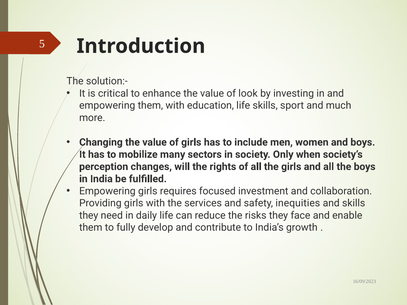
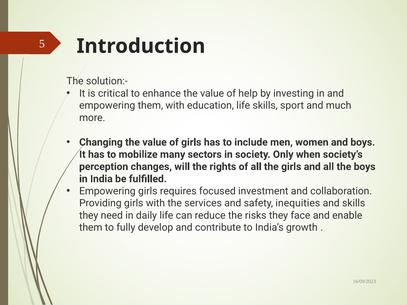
look: look -> help
